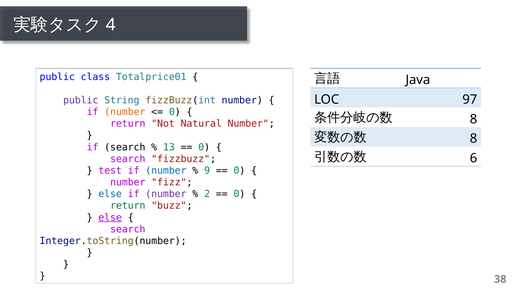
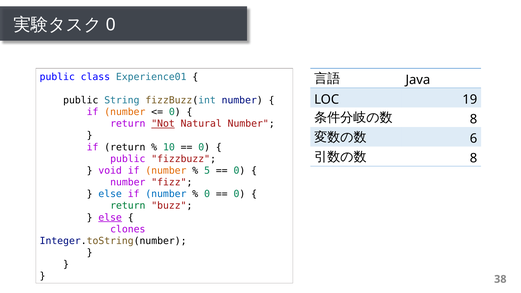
4 at (111, 25): 4 -> 0
Totalprice01: Totalprice01 -> Experience01
97: 97 -> 19
public at (81, 100) colour: purple -> black
Not underline: none -> present
8 at (473, 139): 8 -> 6
if search: search -> return
13: 13 -> 10
6 at (473, 158): 6 -> 8
search at (128, 159): search -> public
test: test -> void
number at (166, 171) colour: blue -> orange
9: 9 -> 5
number at (166, 194) colour: purple -> blue
2 at (207, 194): 2 -> 0
search at (128, 229): search -> clones
